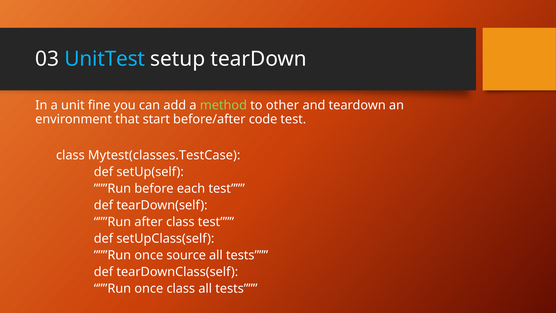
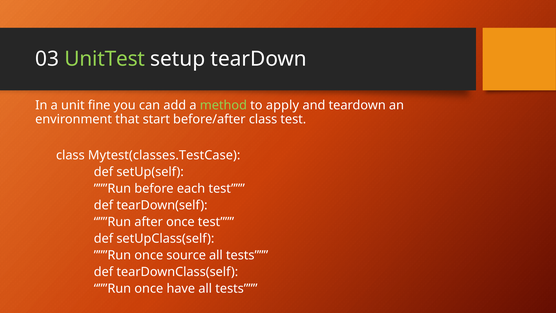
UnitTest colour: light blue -> light green
other: other -> apply
before/after code: code -> class
after class: class -> once
once class: class -> have
